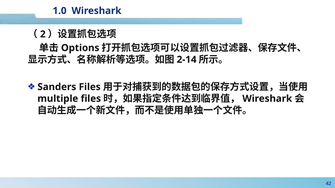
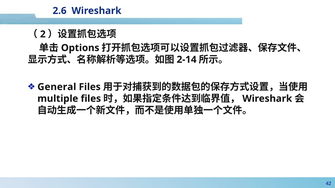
1.0: 1.0 -> 2.6
Sanders: Sanders -> General
